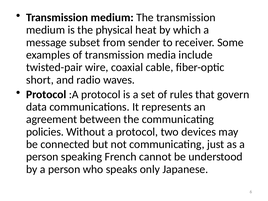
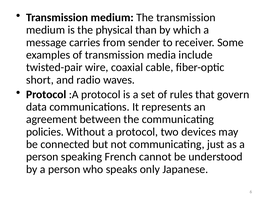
heat: heat -> than
subset: subset -> carries
